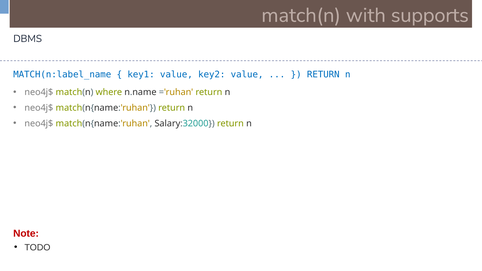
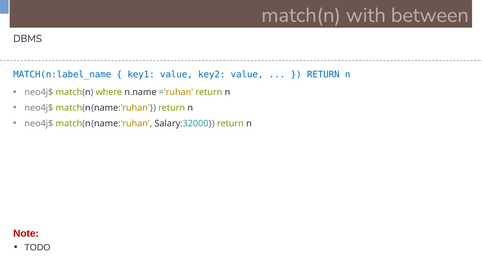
supports: supports -> between
